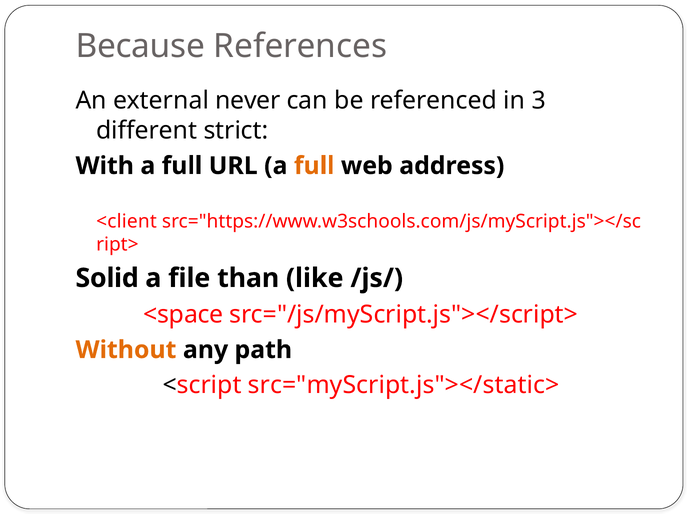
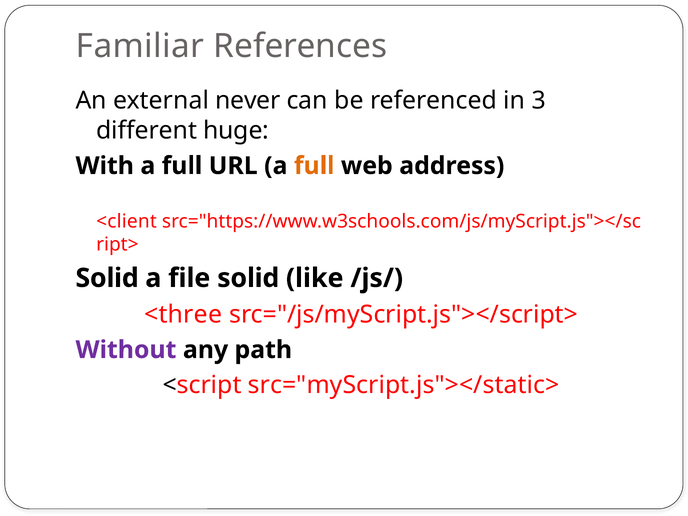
Because: Because -> Familiar
strict: strict -> huge
file than: than -> solid
<space: <space -> <three
Without colour: orange -> purple
